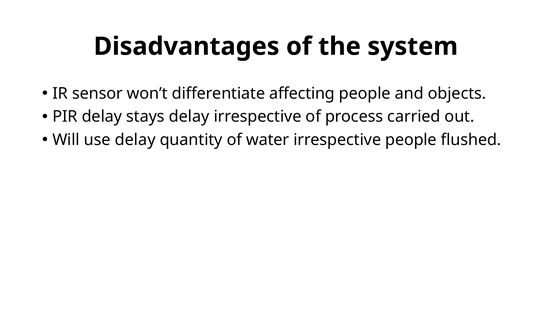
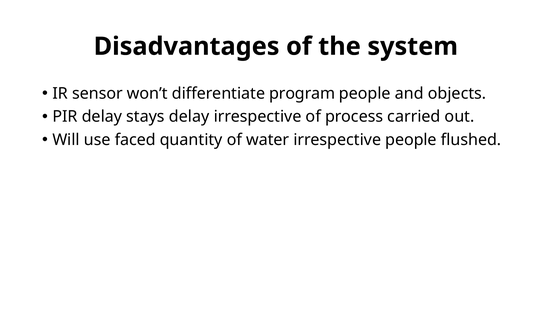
affecting: affecting -> program
use delay: delay -> faced
